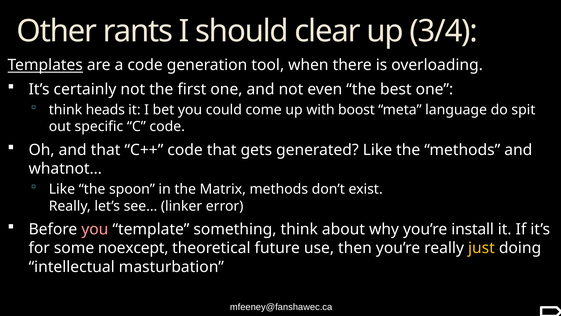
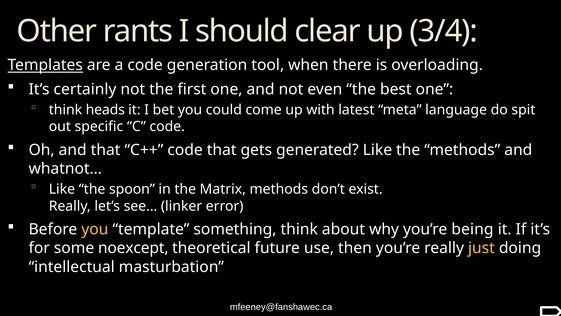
boost: boost -> latest
you at (95, 229) colour: pink -> yellow
install: install -> being
